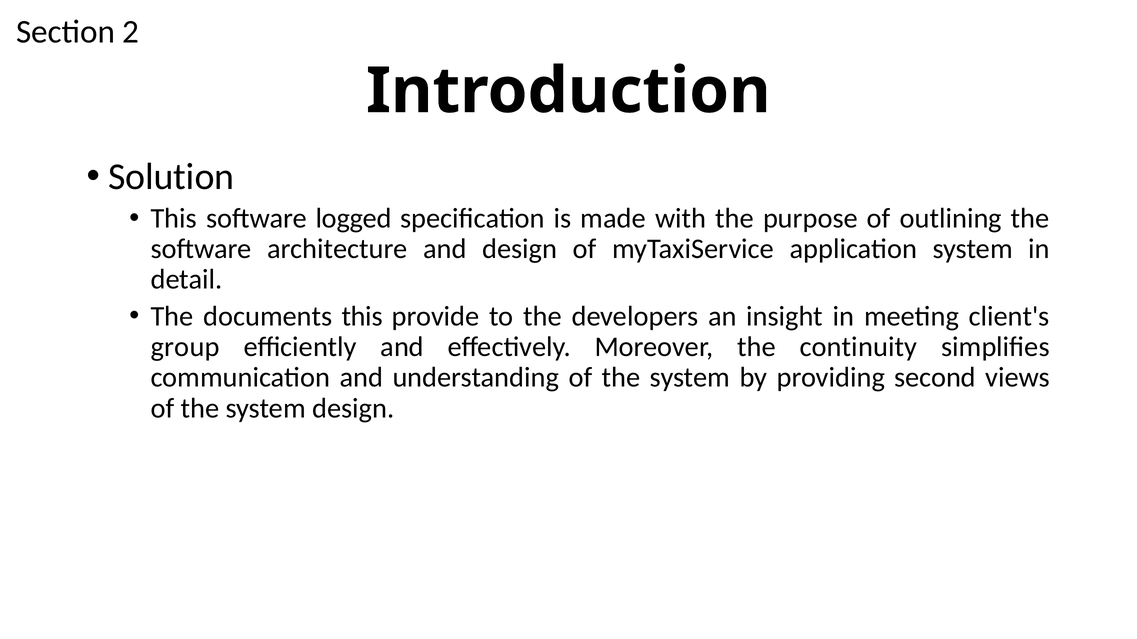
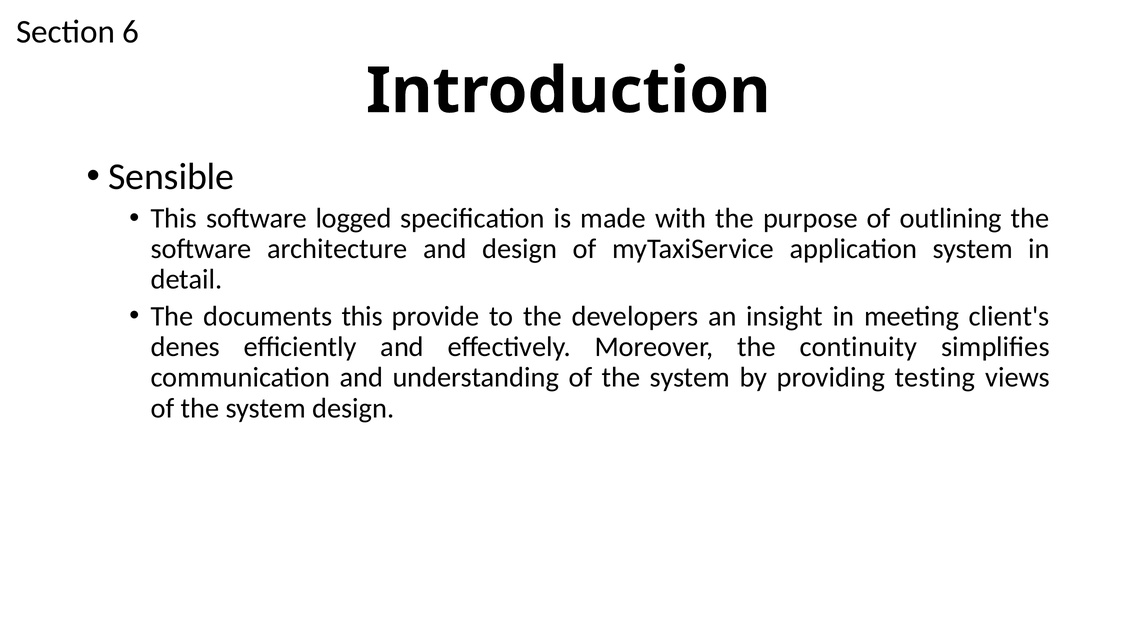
2: 2 -> 6
Solution: Solution -> Sensible
group: group -> denes
second: second -> testing
